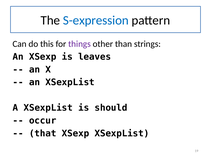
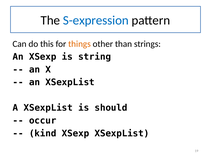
things colour: purple -> orange
leaves: leaves -> string
that: that -> kind
